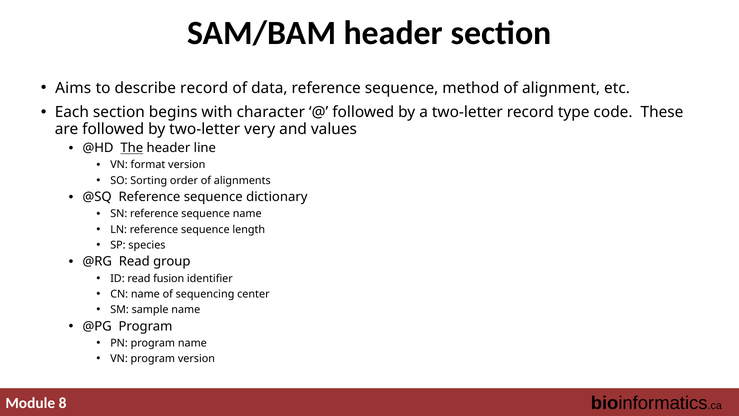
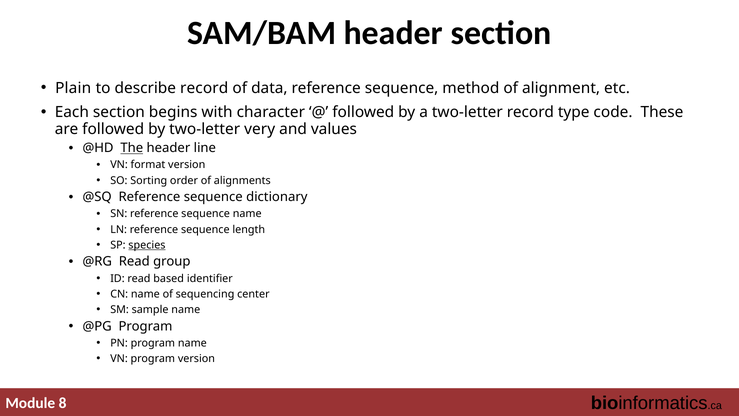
Aims: Aims -> Plain
species underline: none -> present
fusion: fusion -> based
